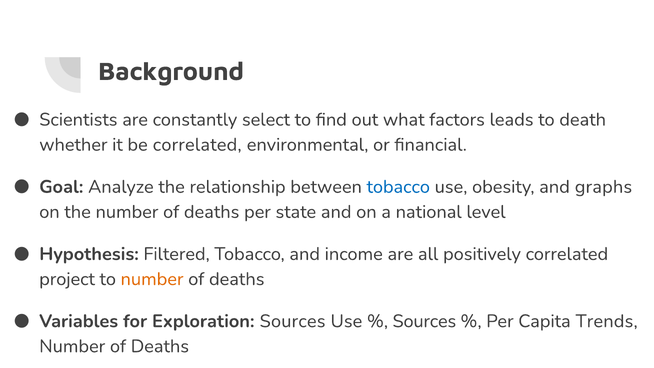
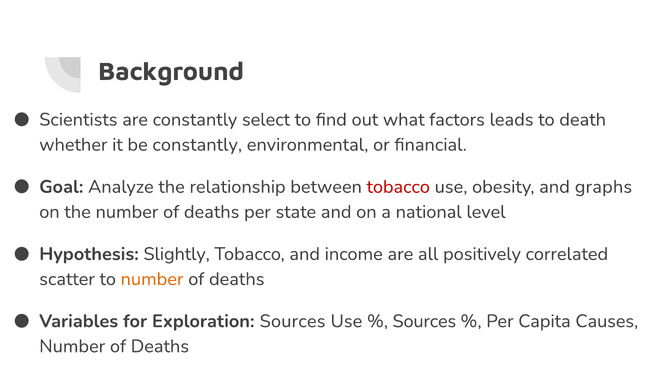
be correlated: correlated -> constantly
tobacco at (398, 187) colour: blue -> red
Filtered: Filtered -> Slightly
project: project -> scatter
Trends: Trends -> Causes
